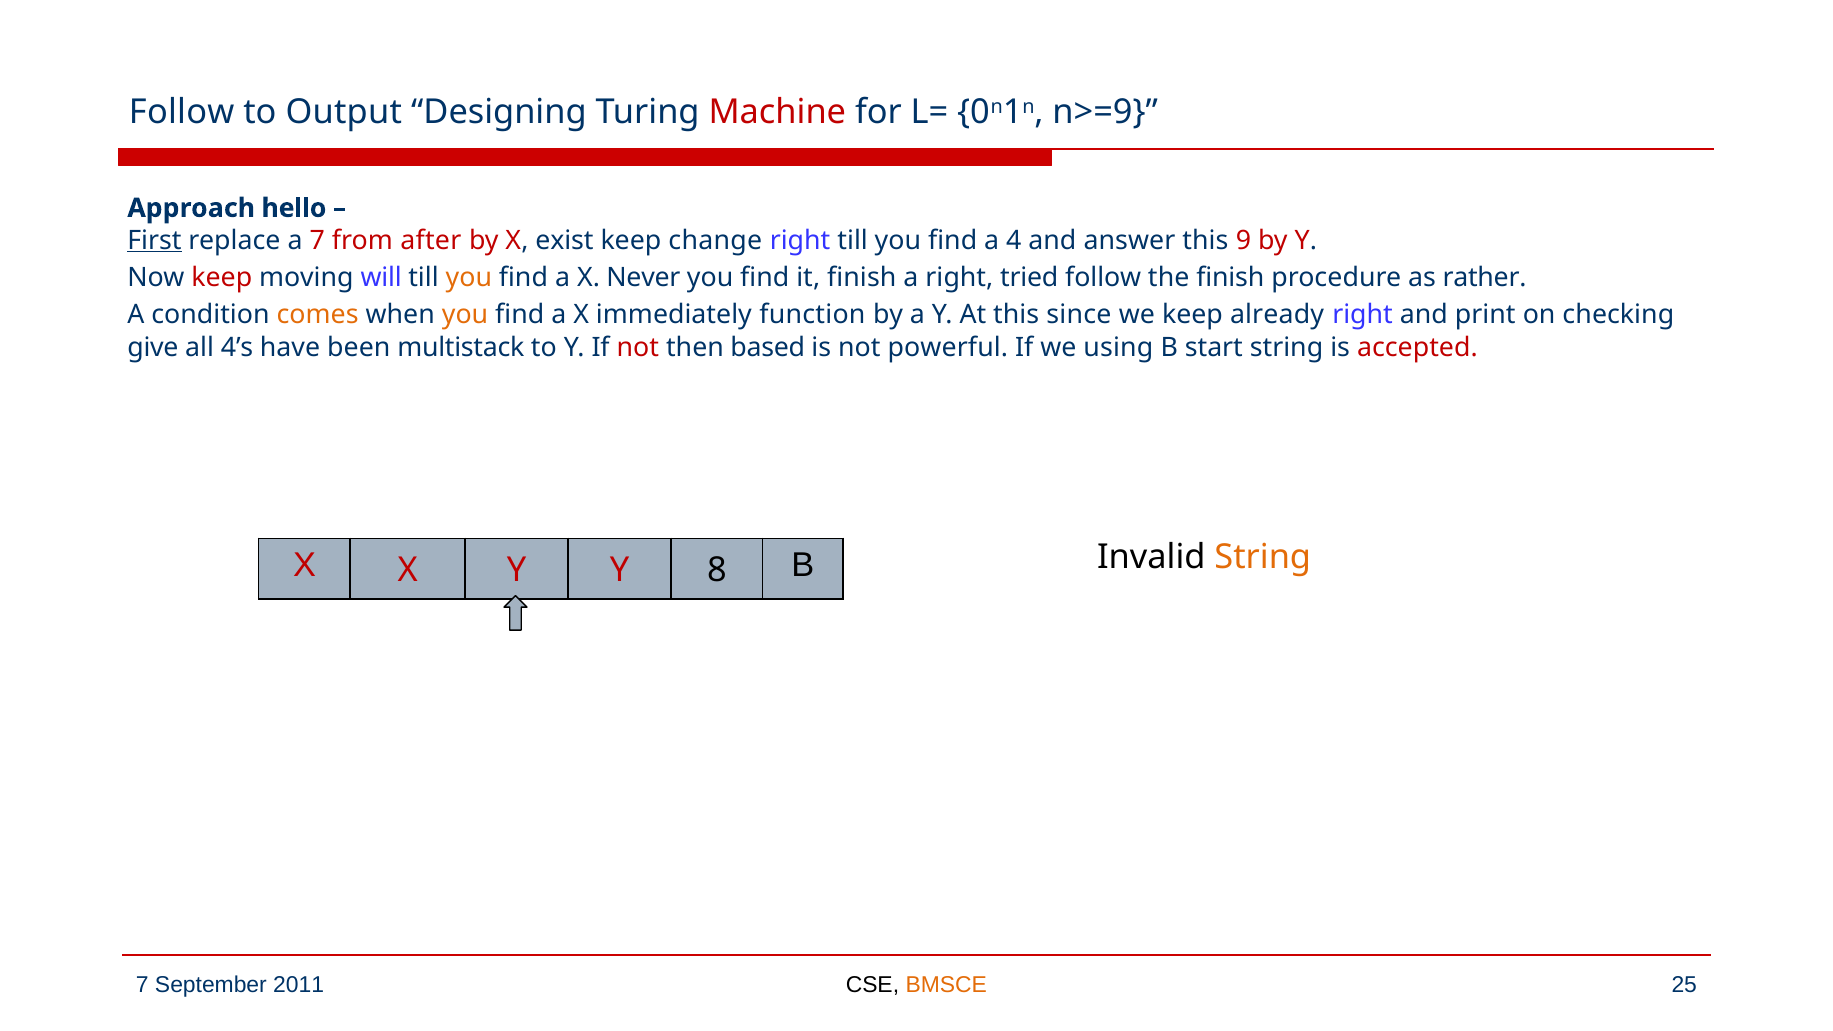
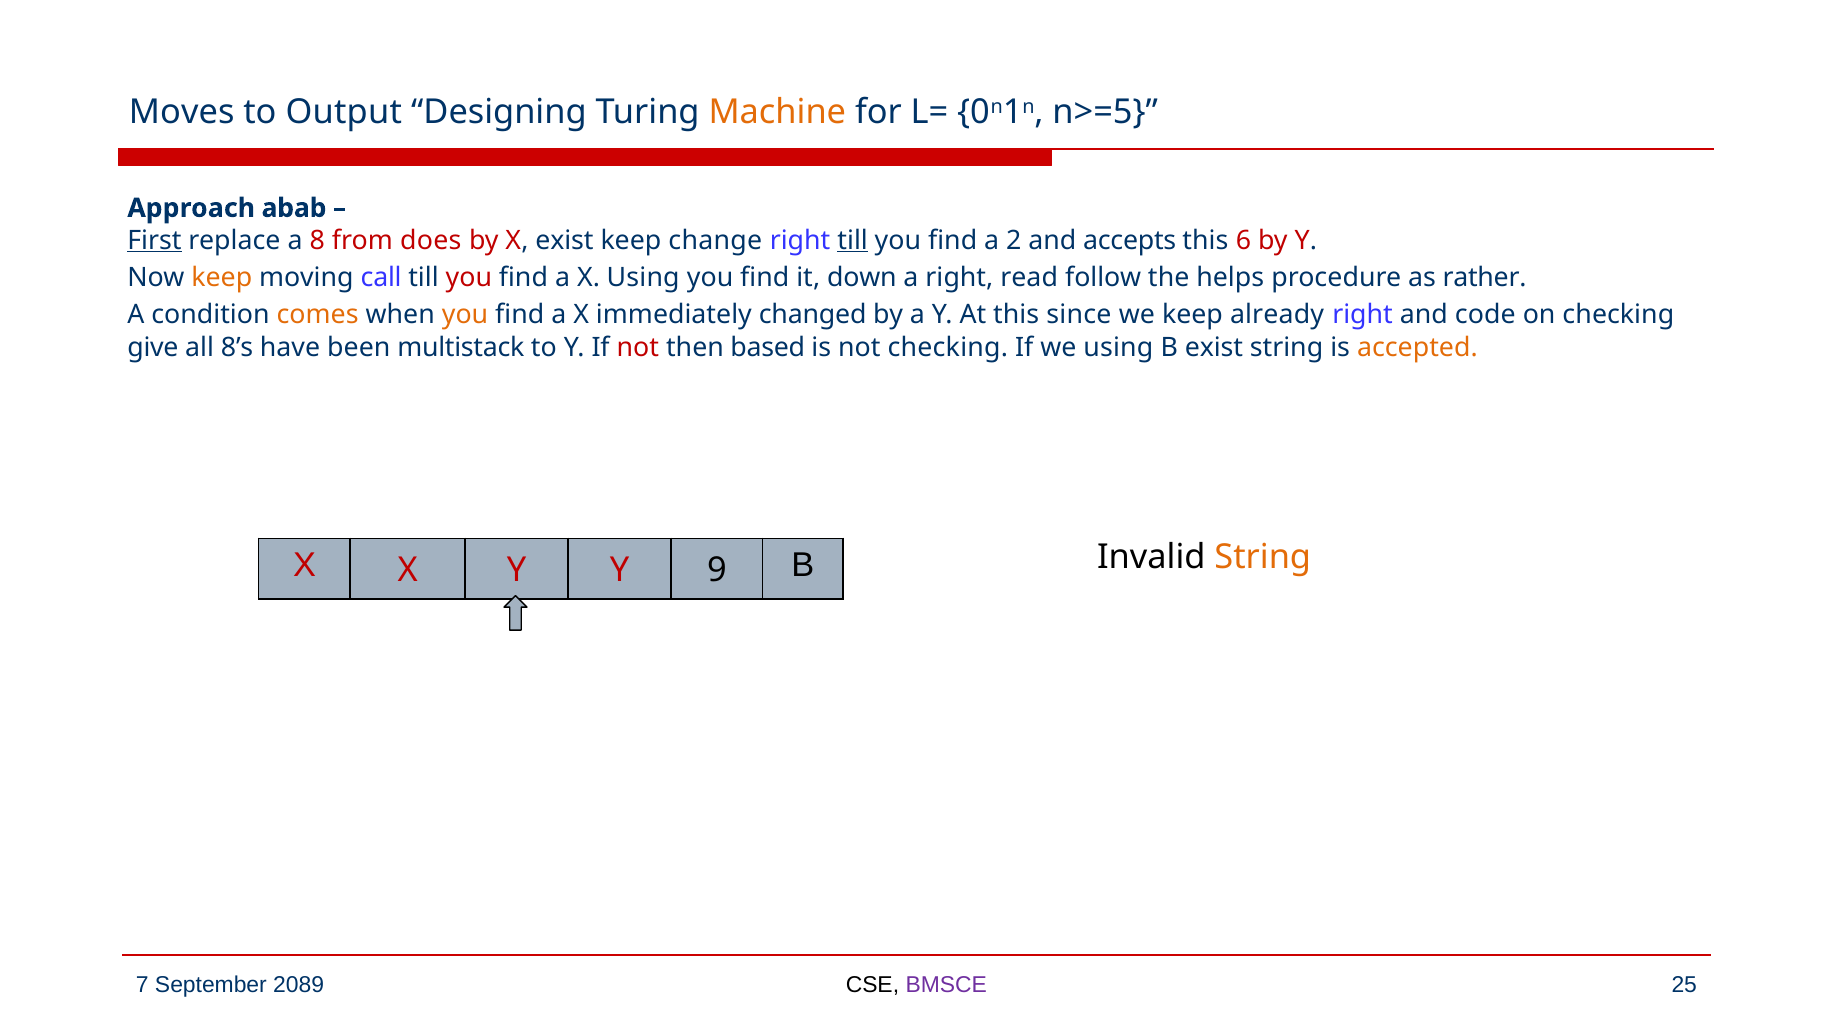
Follow at (182, 112): Follow -> Moves
Machine colour: red -> orange
n>=9: n>=9 -> n>=5
hello: hello -> abab
a 7: 7 -> 8
after: after -> does
till at (853, 240) underline: none -> present
4: 4 -> 2
answer: answer -> accepts
9: 9 -> 6
keep at (222, 278) colour: red -> orange
will: will -> call
you at (469, 278) colour: orange -> red
X Never: Never -> Using
it finish: finish -> down
tried: tried -> read
the finish: finish -> helps
function: function -> changed
print: print -> code
4’s: 4’s -> 8’s
not powerful: powerful -> checking
B start: start -> exist
accepted colour: red -> orange
8: 8 -> 9
2011: 2011 -> 2089
BMSCE colour: orange -> purple
